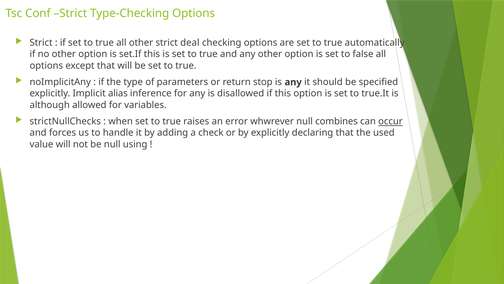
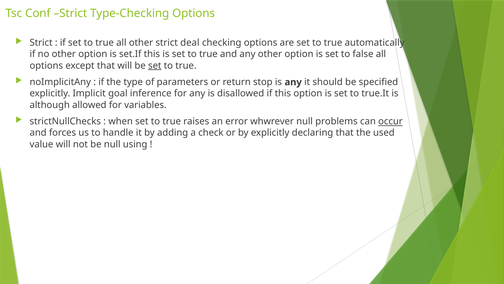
set at (155, 65) underline: none -> present
alias: alias -> goal
combines: combines -> problems
